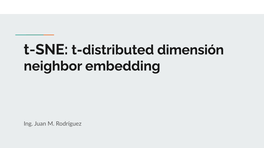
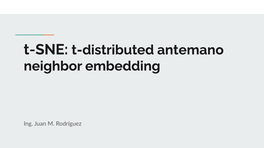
dimensión: dimensión -> antemano
